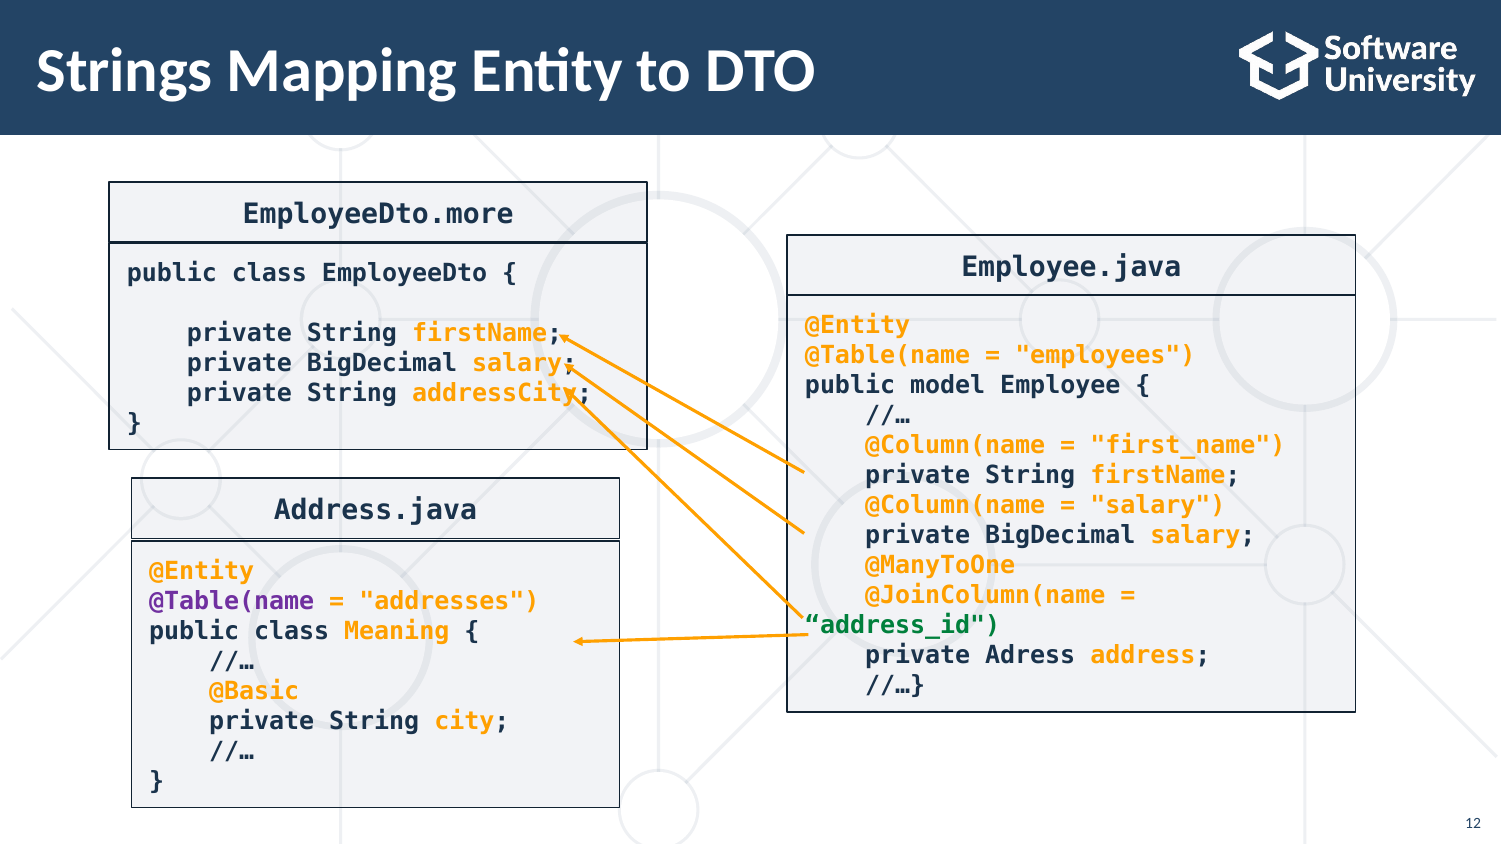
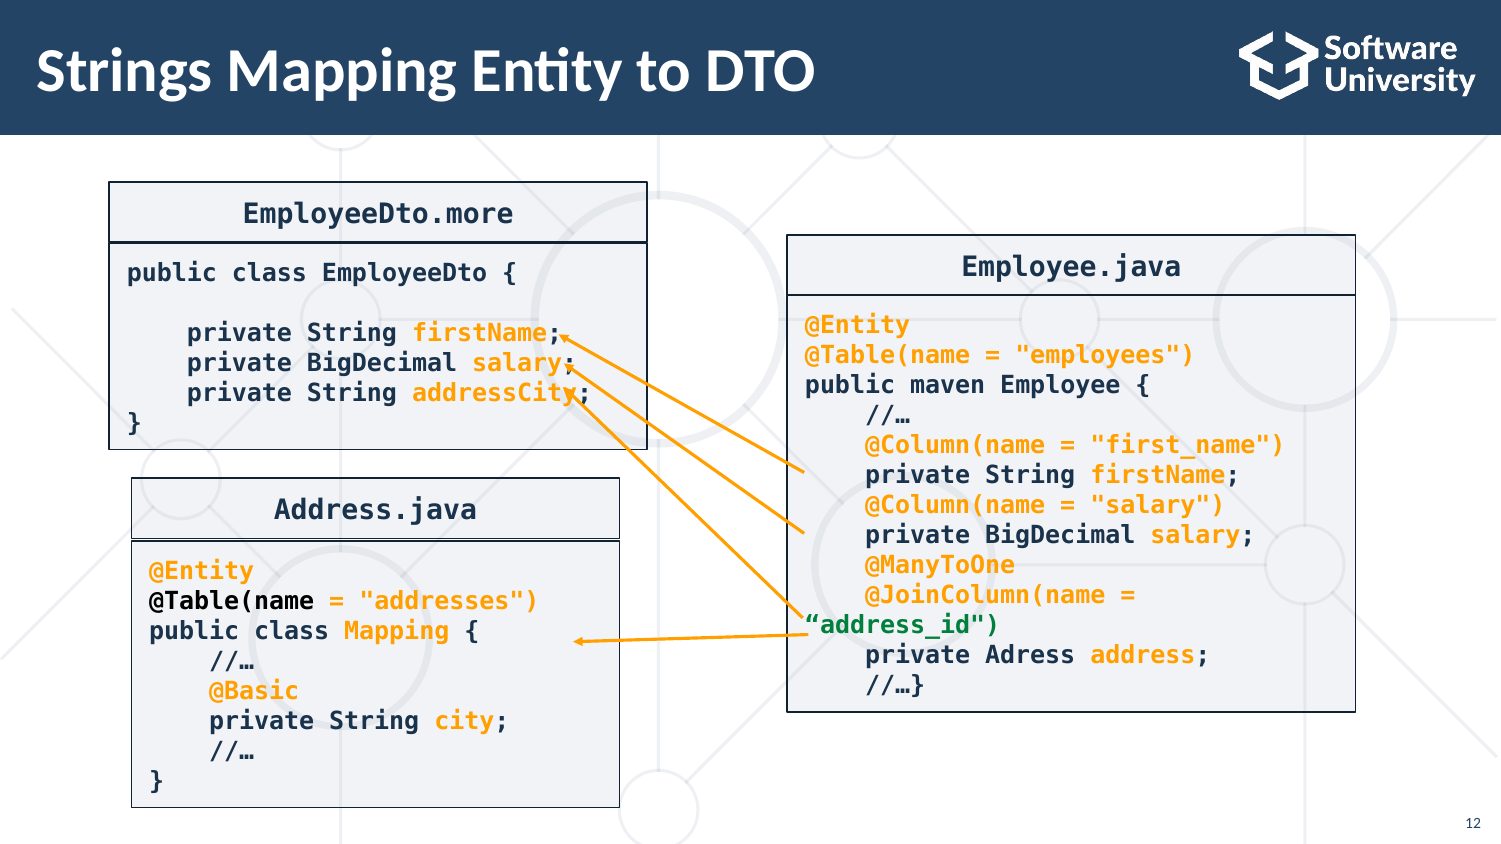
model: model -> maven
@Table(name at (232, 601) colour: purple -> black
class Meaning: Meaning -> Mapping
